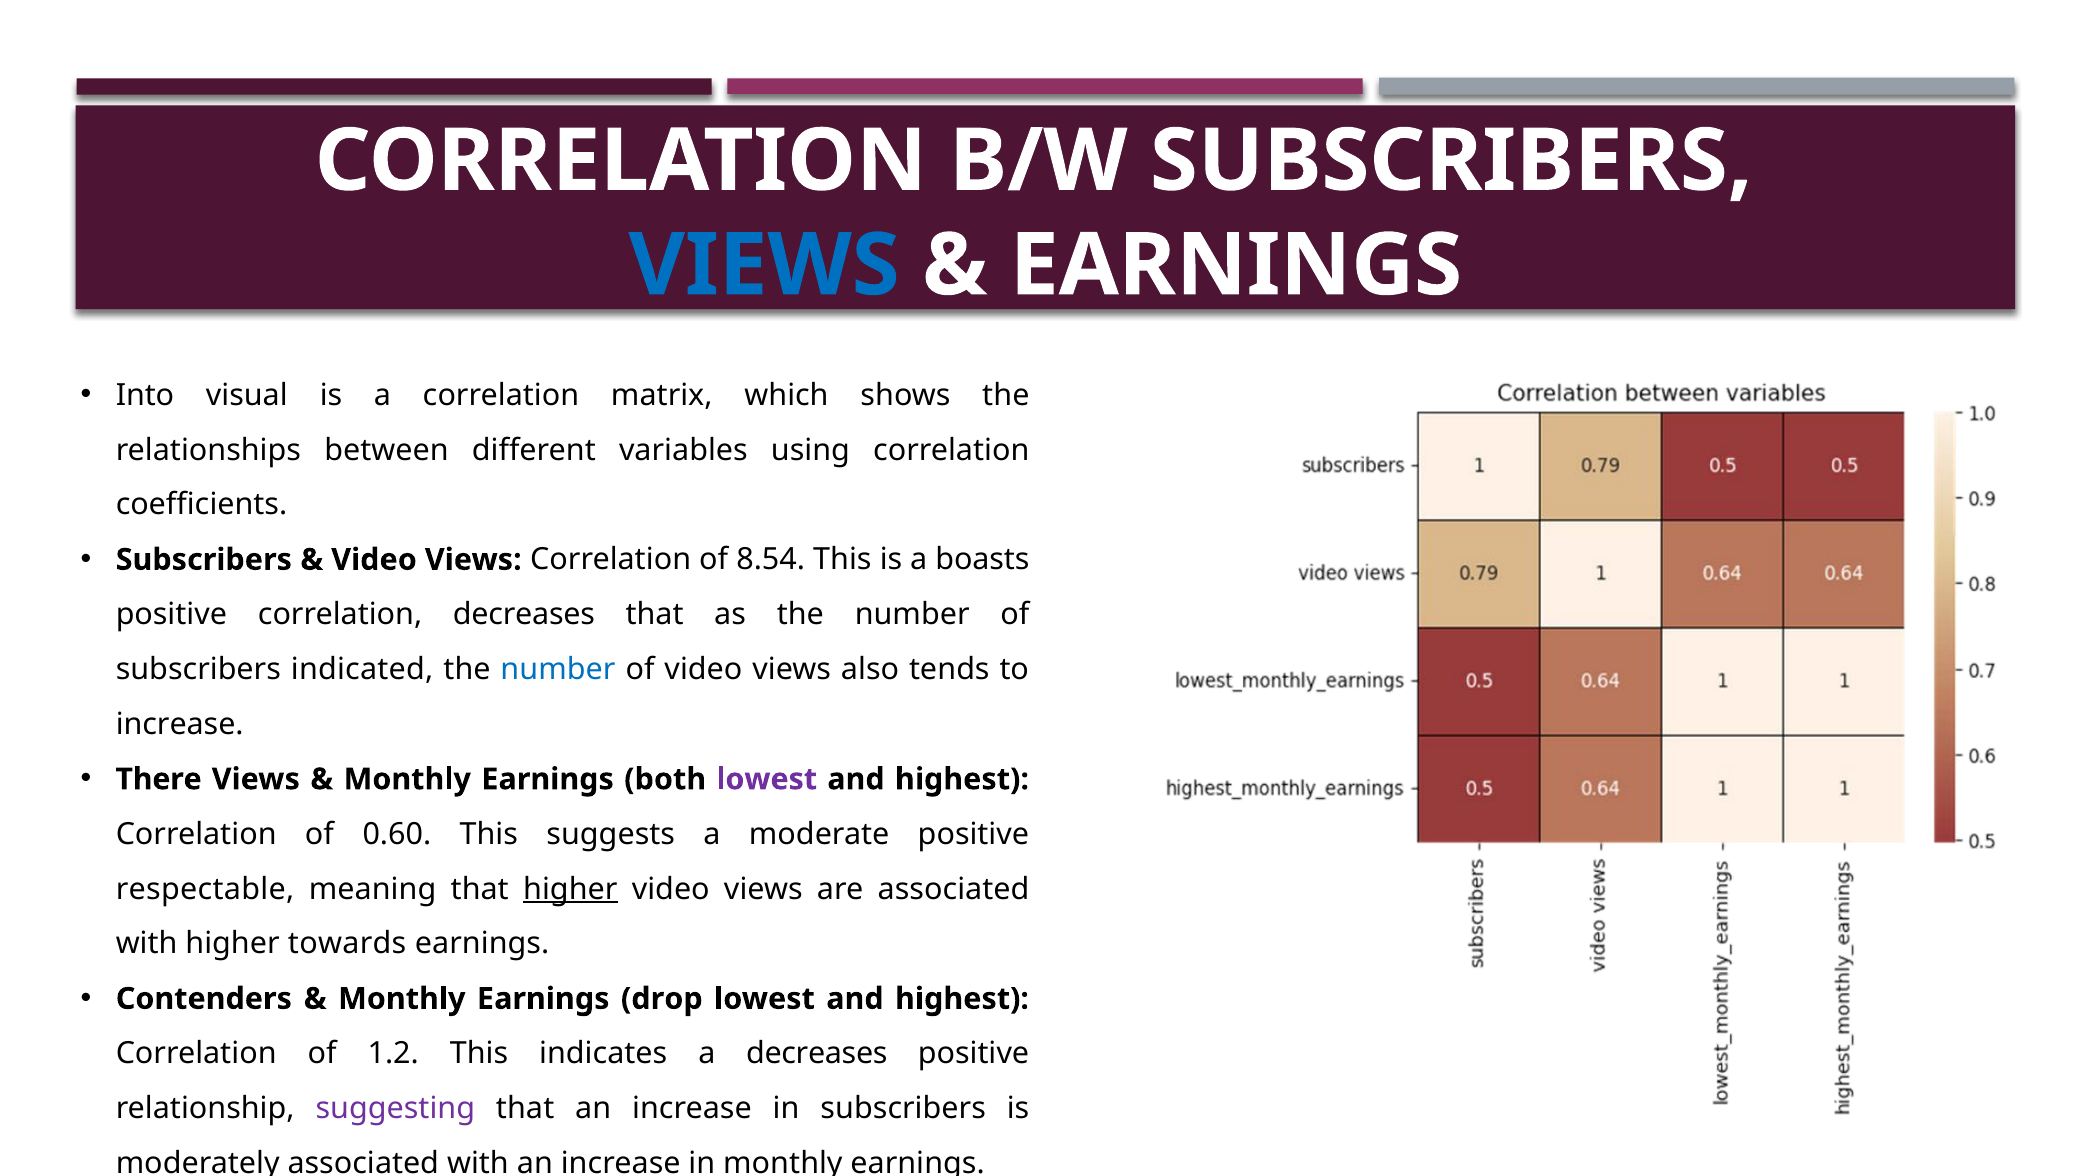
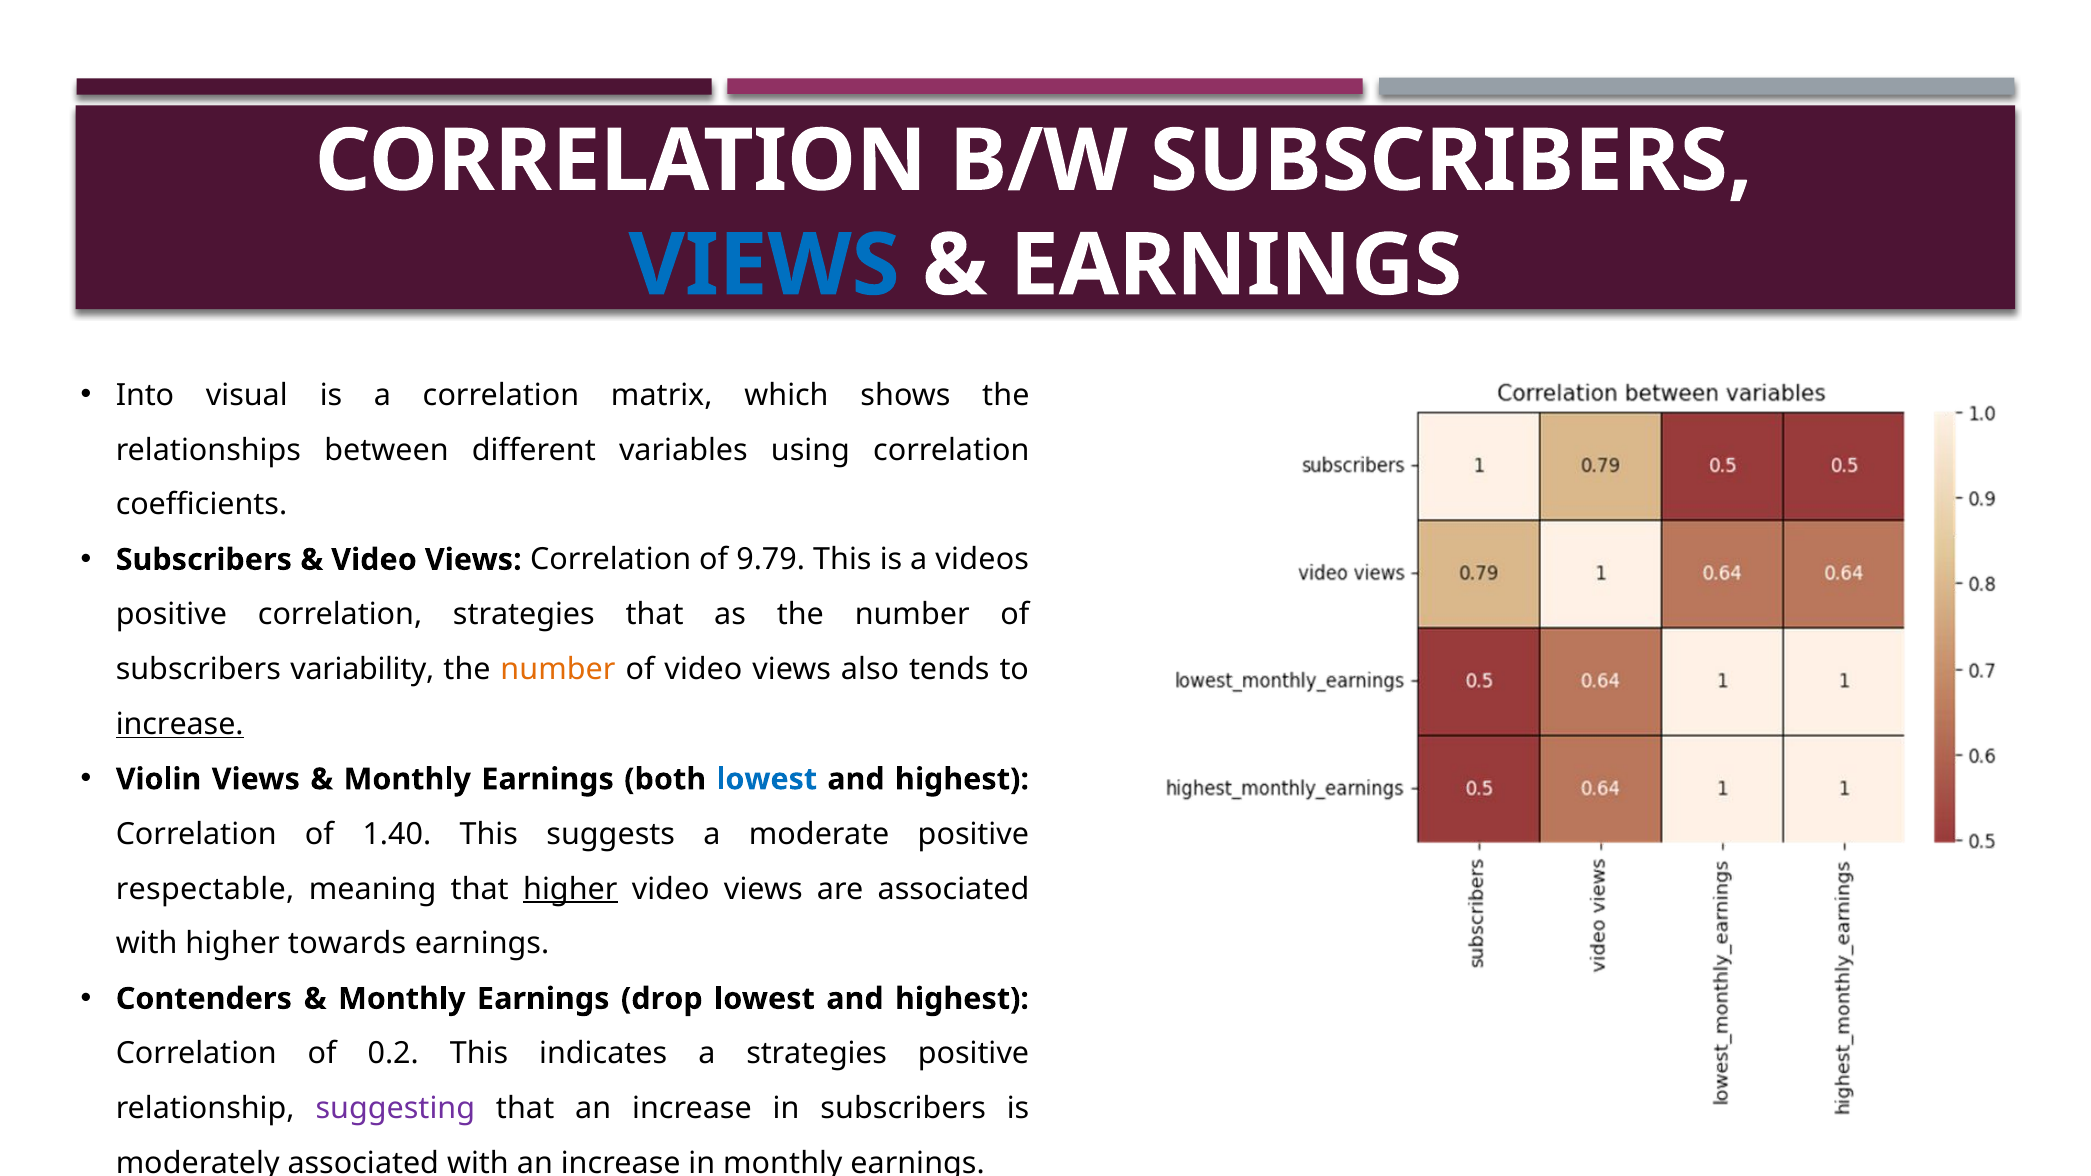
8.54: 8.54 -> 9.79
boasts: boasts -> videos
correlation decreases: decreases -> strategies
indicated: indicated -> variability
number at (558, 670) colour: blue -> orange
increase at (180, 724) underline: none -> present
There: There -> Violin
lowest at (767, 779) colour: purple -> blue
0.60: 0.60 -> 1.40
1.2: 1.2 -> 0.2
a decreases: decreases -> strategies
